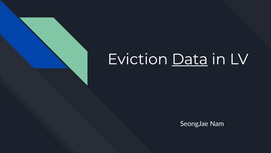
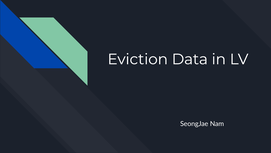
Data underline: present -> none
